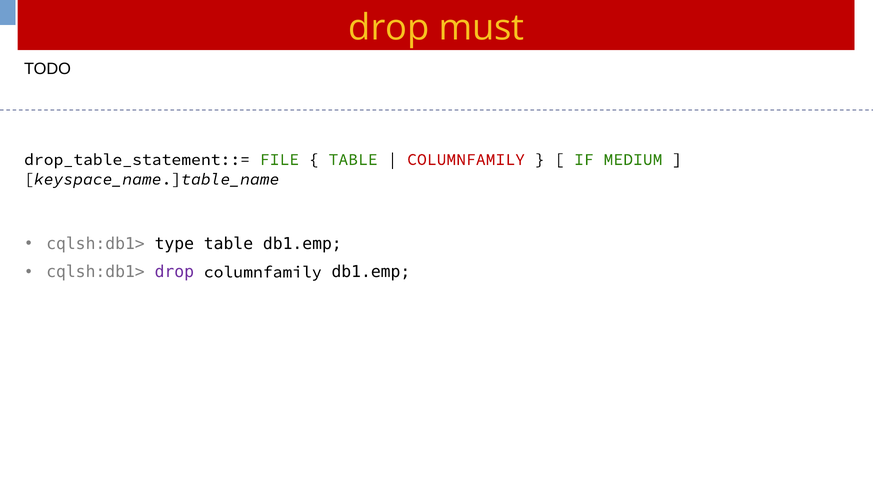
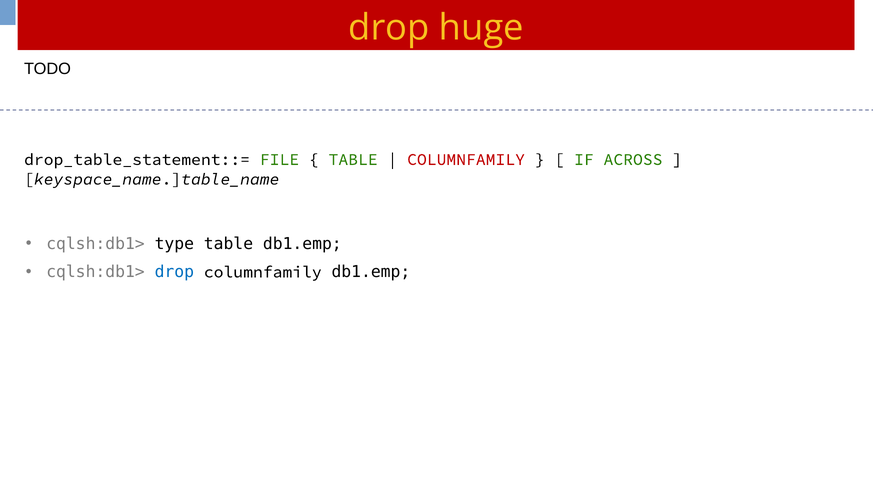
must: must -> huge
MEDIUM: MEDIUM -> ACROSS
drop at (174, 272) colour: purple -> blue
